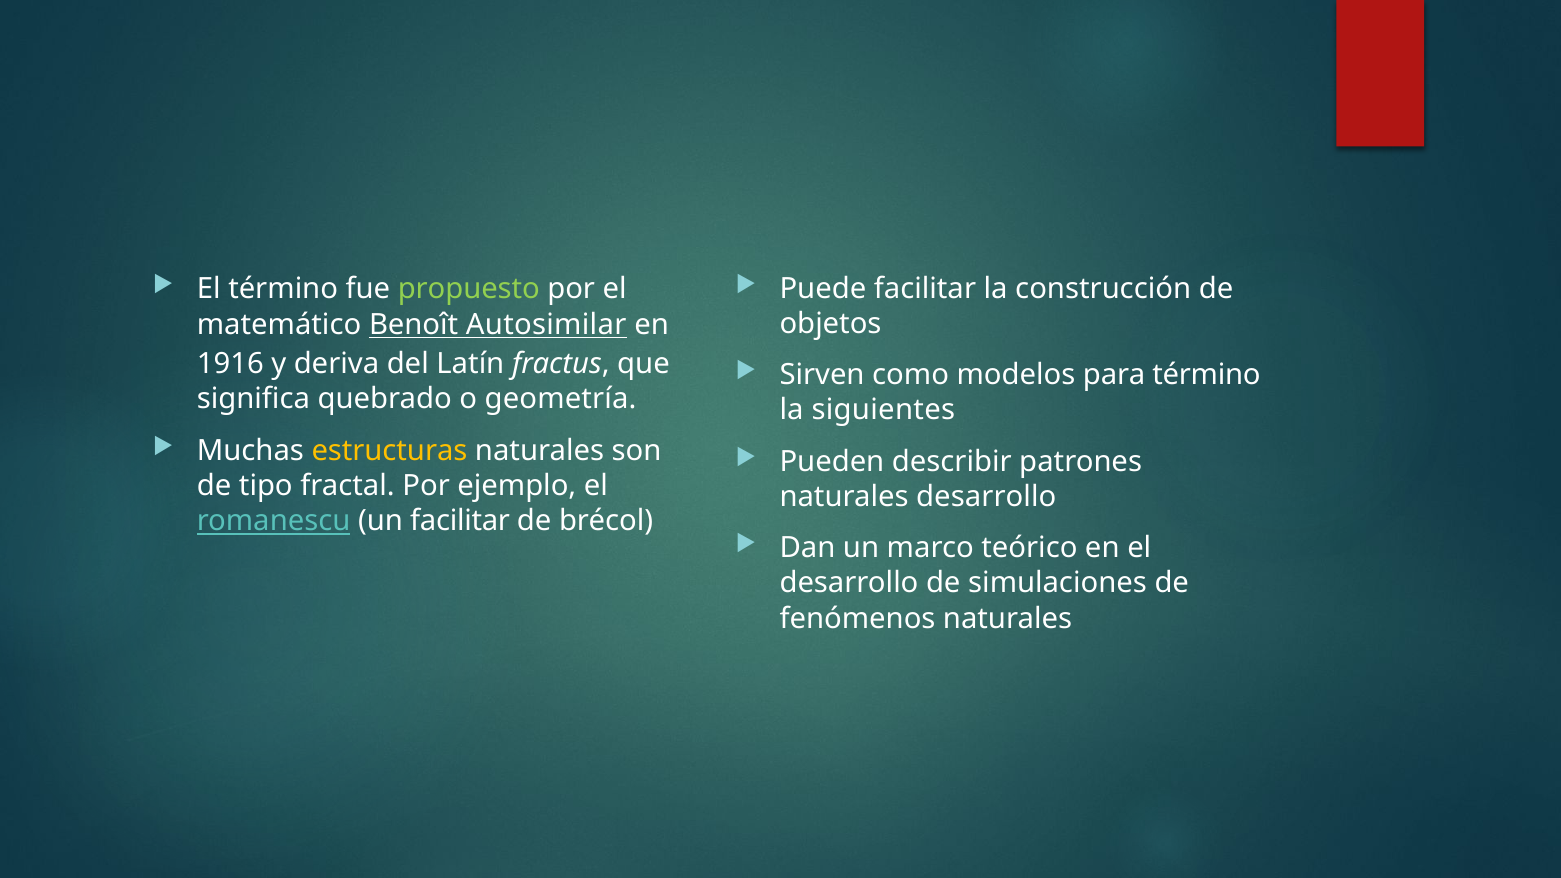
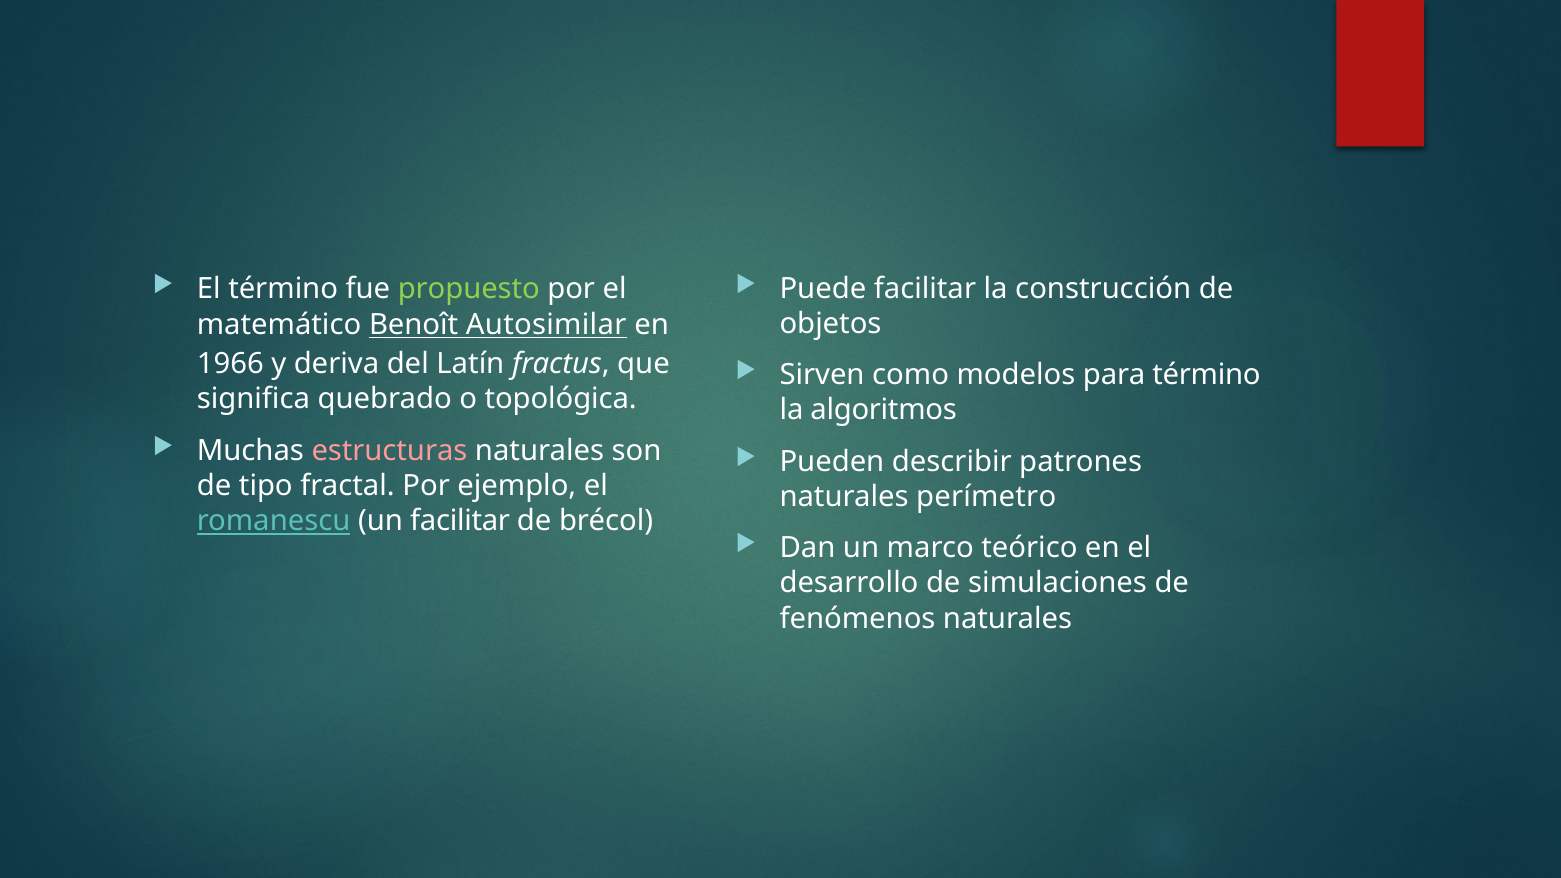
1916: 1916 -> 1966
geometría: geometría -> topológica
siguientes: siguientes -> algoritmos
estructuras colour: yellow -> pink
naturales desarrollo: desarrollo -> perímetro
